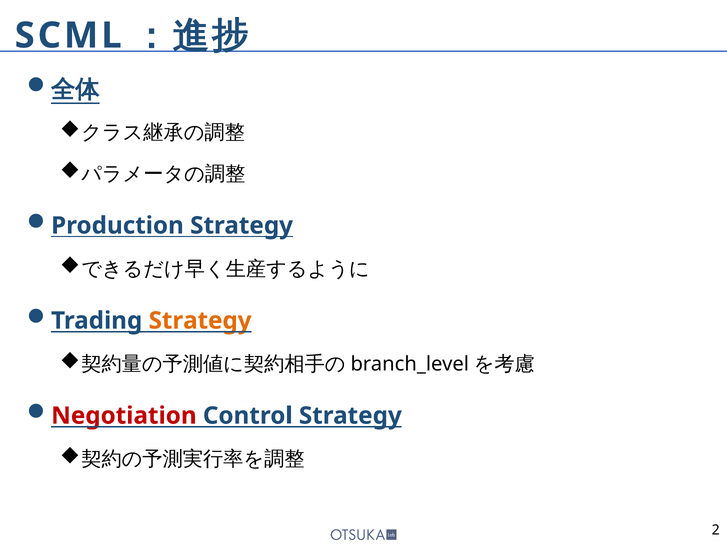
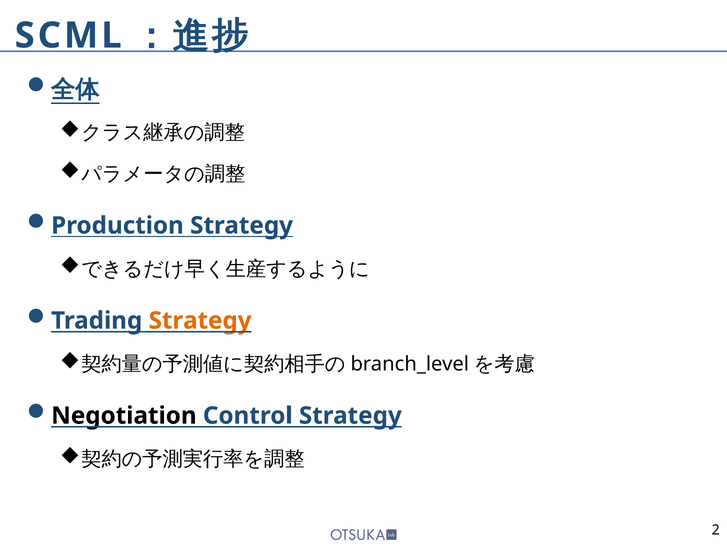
Negotiation colour: red -> black
